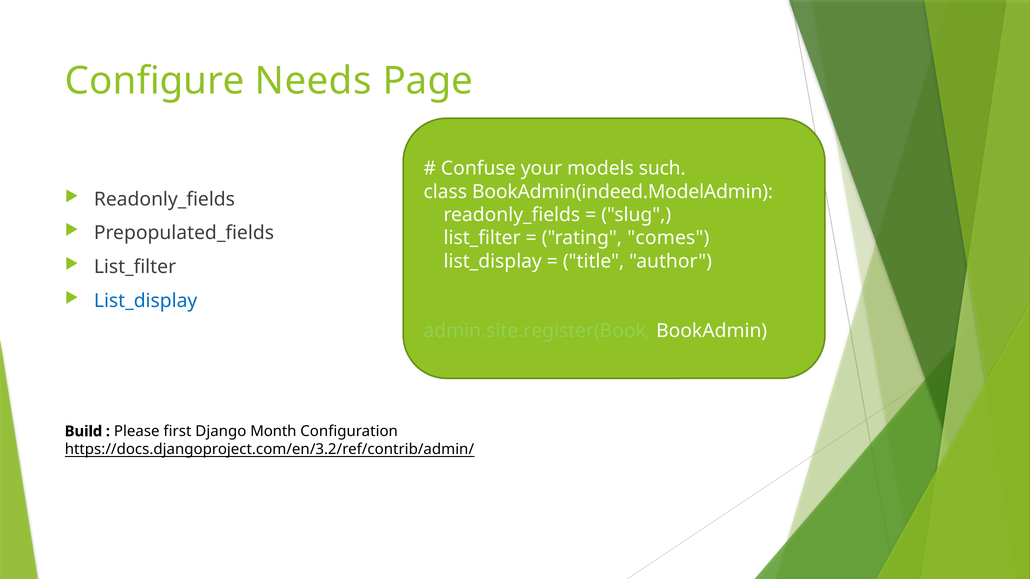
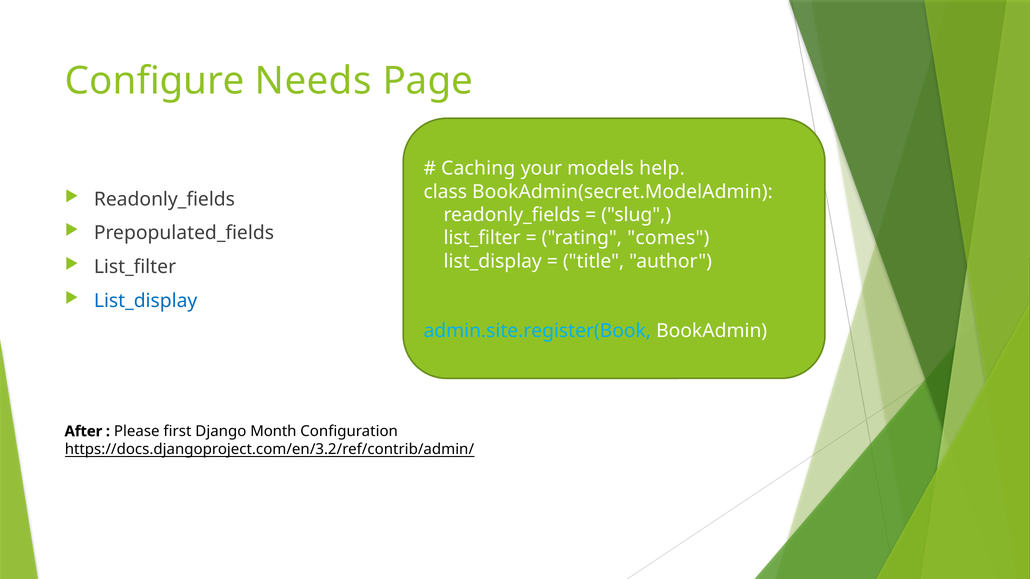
Confuse: Confuse -> Caching
such: such -> help
BookAdmin(indeed.ModelAdmin: BookAdmin(indeed.ModelAdmin -> BookAdmin(secret.ModelAdmin
admin.site.register(Book colour: light green -> light blue
Build: Build -> After
